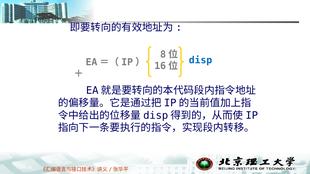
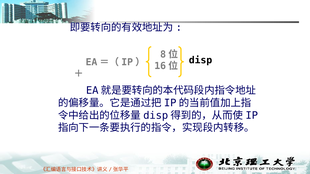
disp colour: blue -> black
